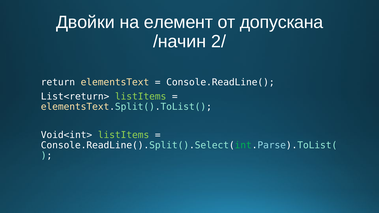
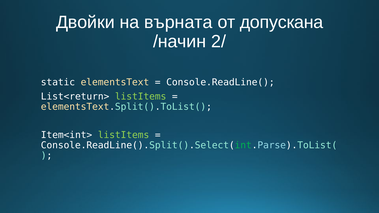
елемент: елемент -> върната
return: return -> static
Void<int>: Void<int> -> Item<int>
